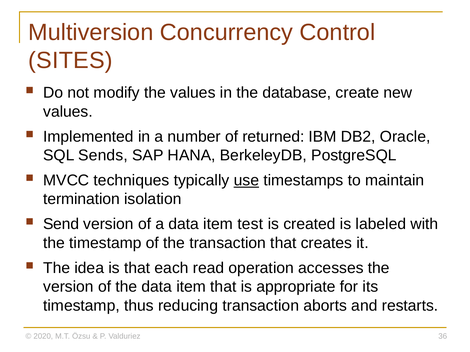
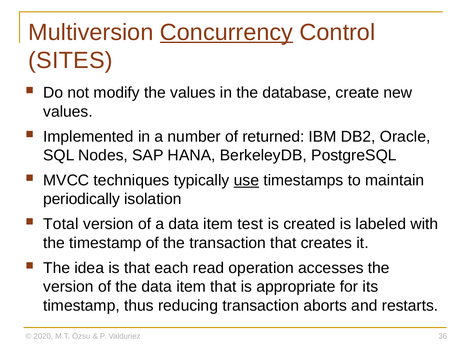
Concurrency underline: none -> present
Sends: Sends -> Nodes
termination: termination -> periodically
Send: Send -> Total
